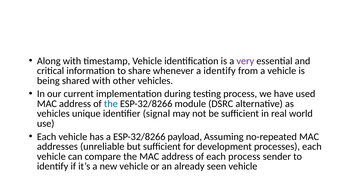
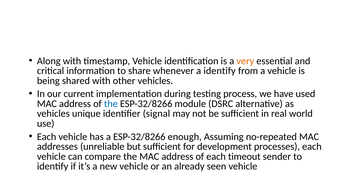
very colour: purple -> orange
payload: payload -> enough
each process: process -> timeout
